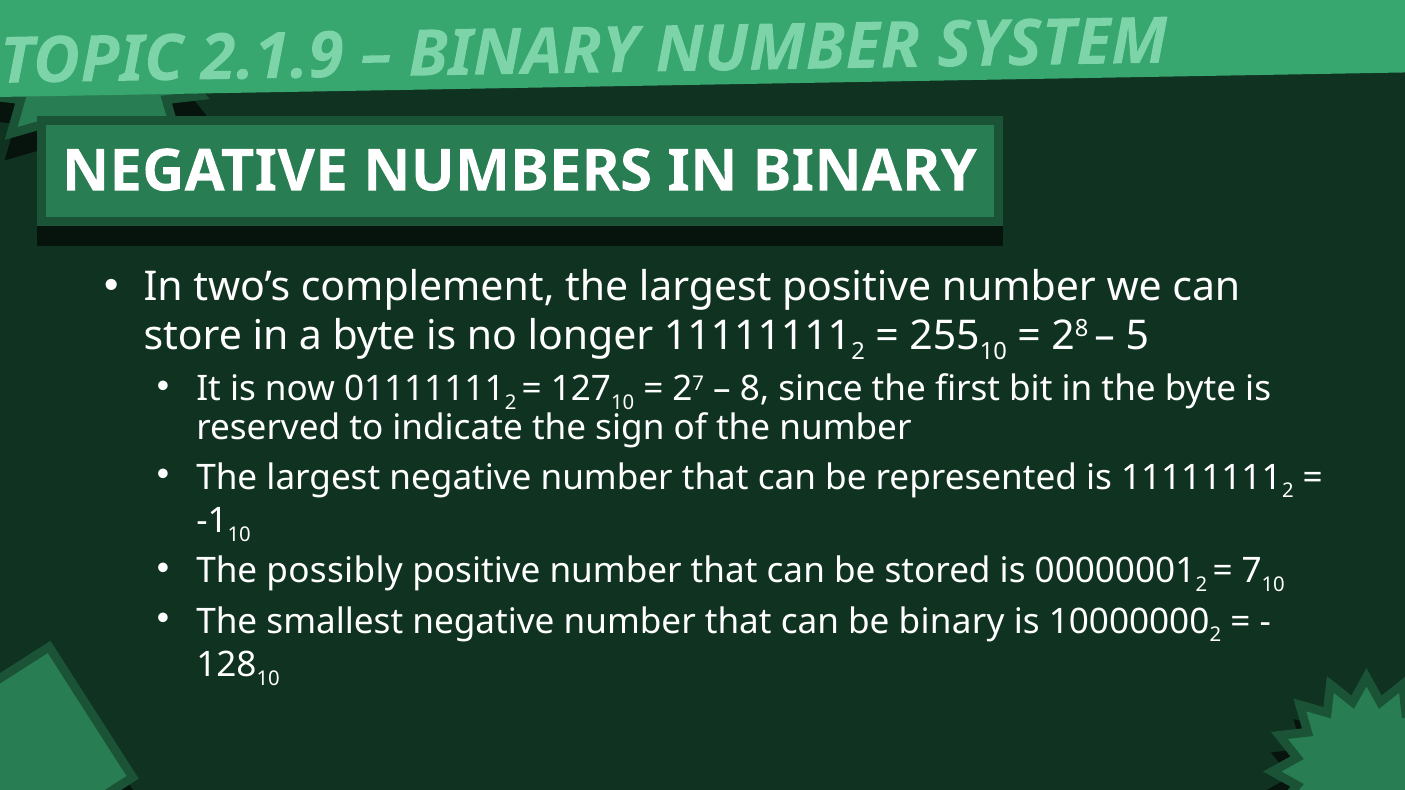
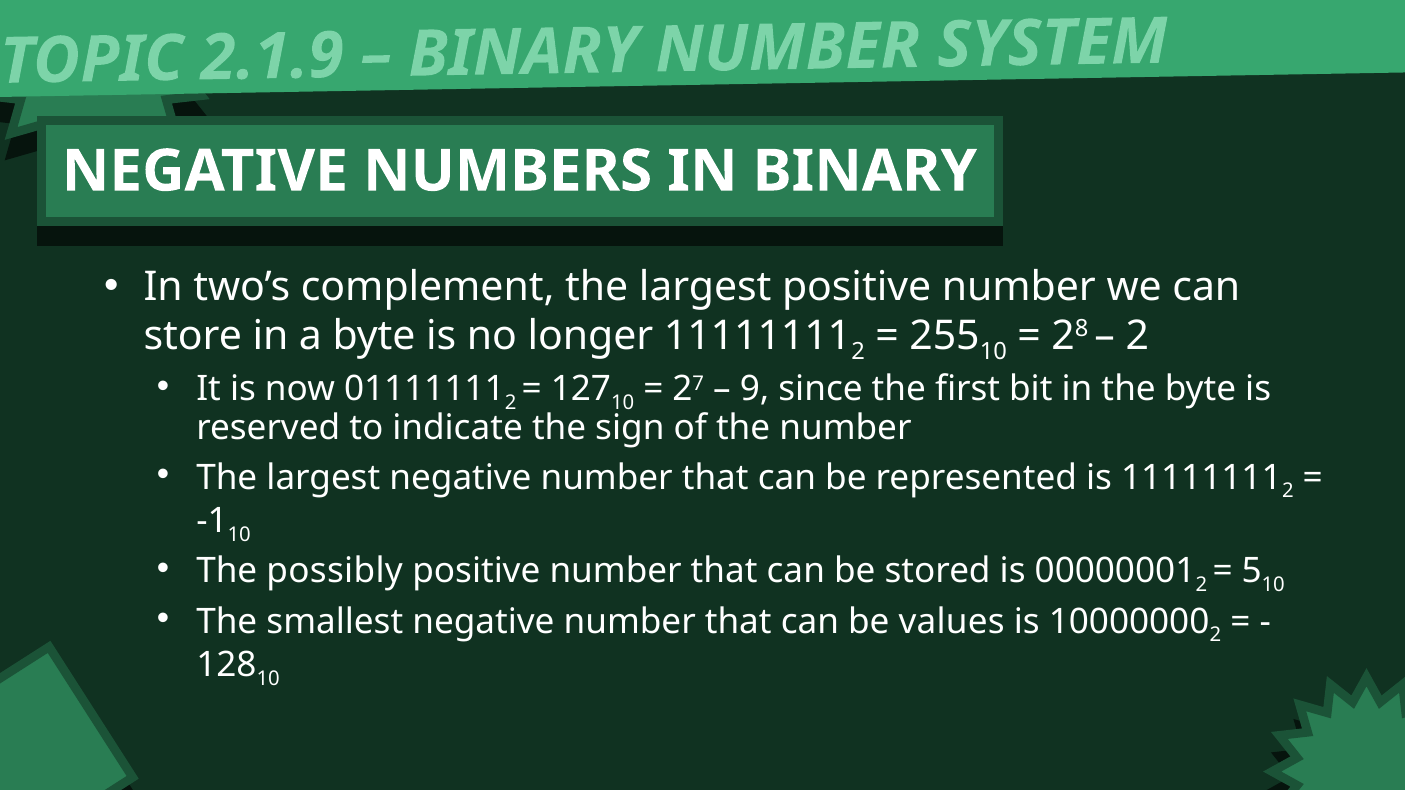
5 at (1137, 336): 5 -> 2
8: 8 -> 9
7: 7 -> 5
be binary: binary -> values
